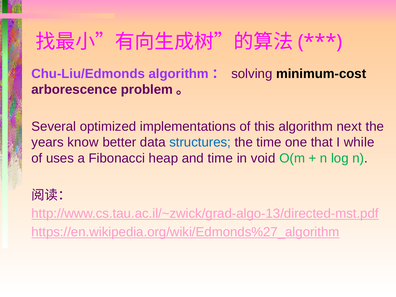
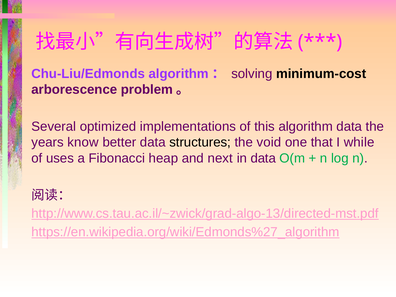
algorithm next: next -> data
structures colour: blue -> black
the time: time -> void
and time: time -> next
in void: void -> data
